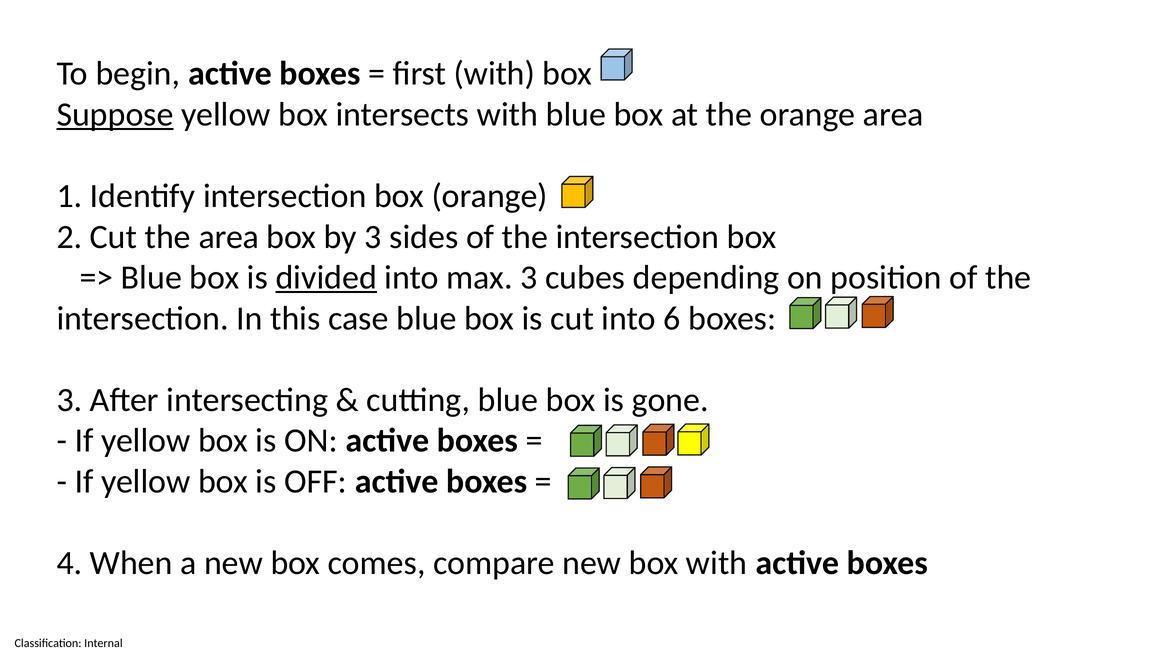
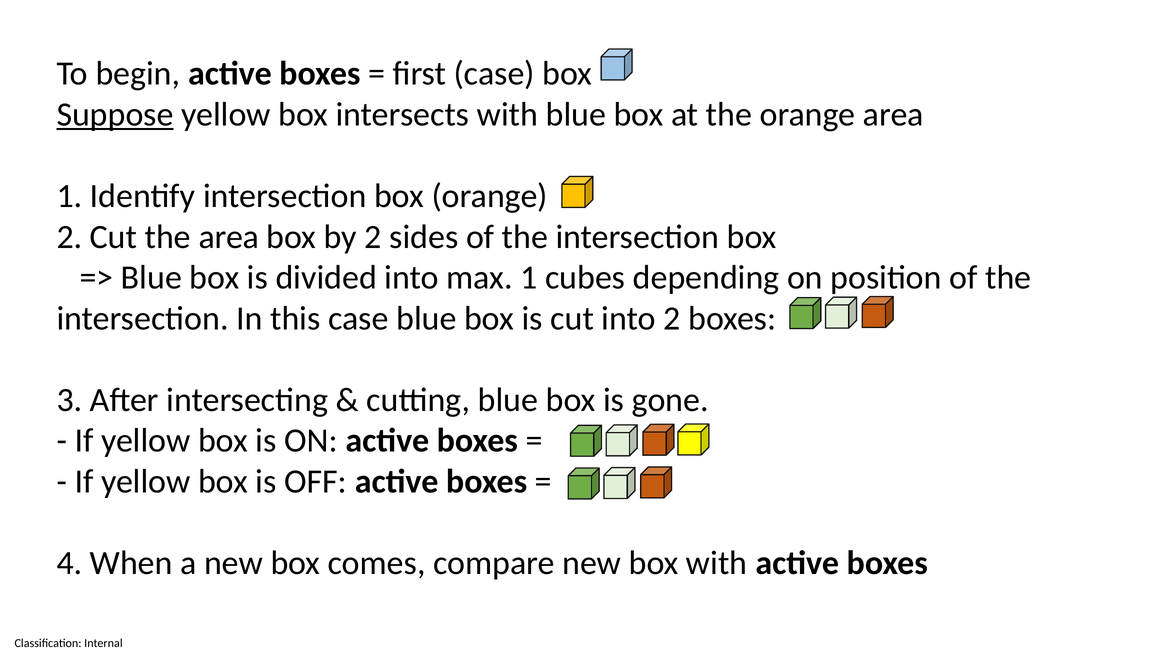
first with: with -> case
by 3: 3 -> 2
divided underline: present -> none
max 3: 3 -> 1
into 6: 6 -> 2
